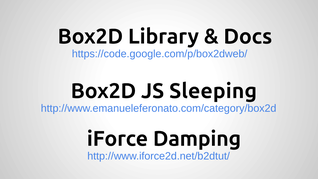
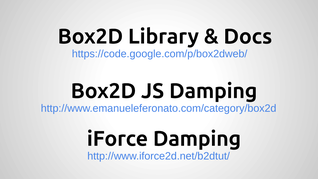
JS Sleeping: Sleeping -> Damping
